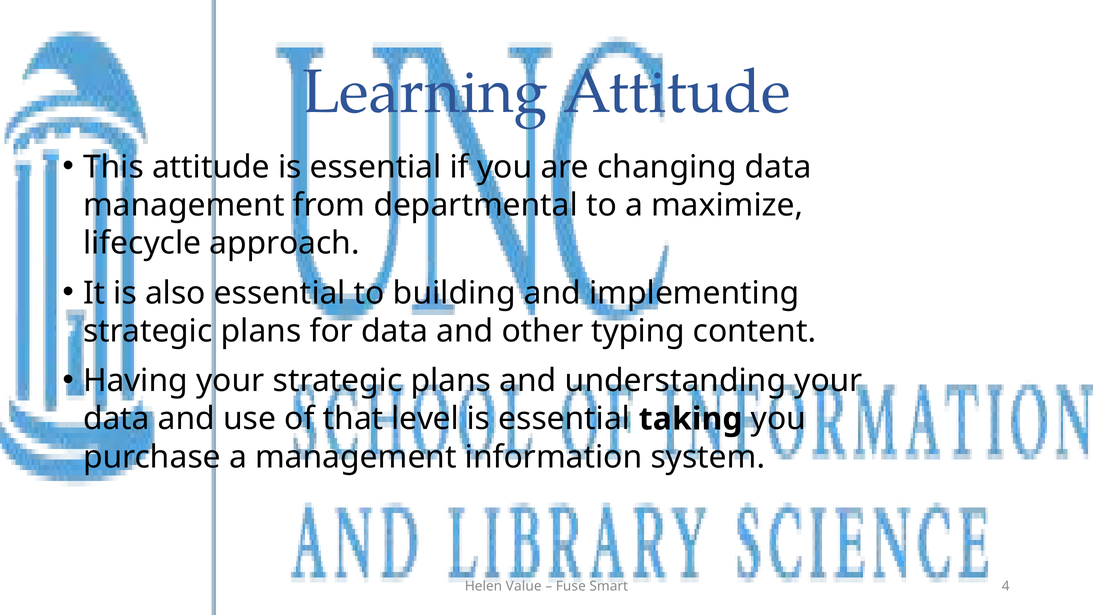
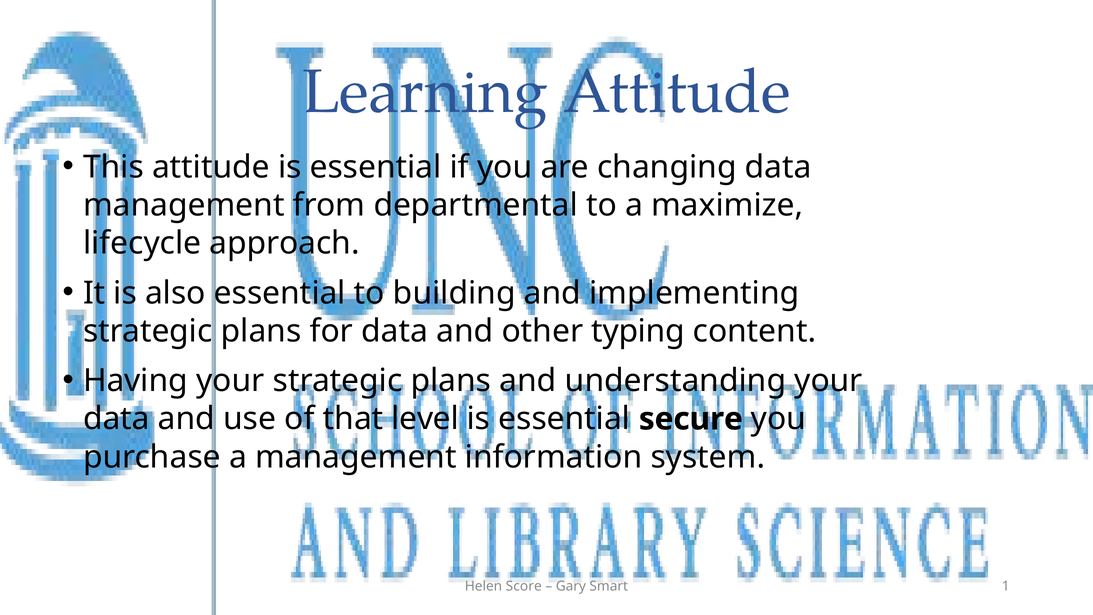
taking: taking -> secure
Value: Value -> Score
Fuse: Fuse -> Gary
4: 4 -> 1
